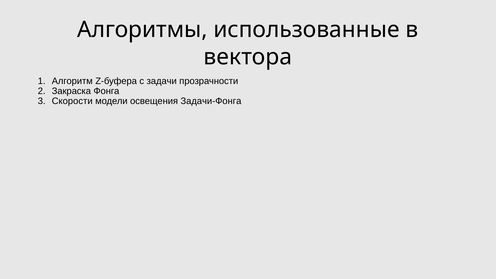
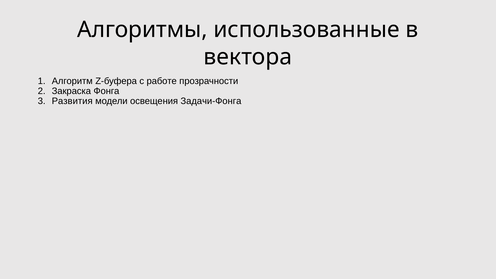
задачи: задачи -> работе
Скорости: Скорости -> Развития
